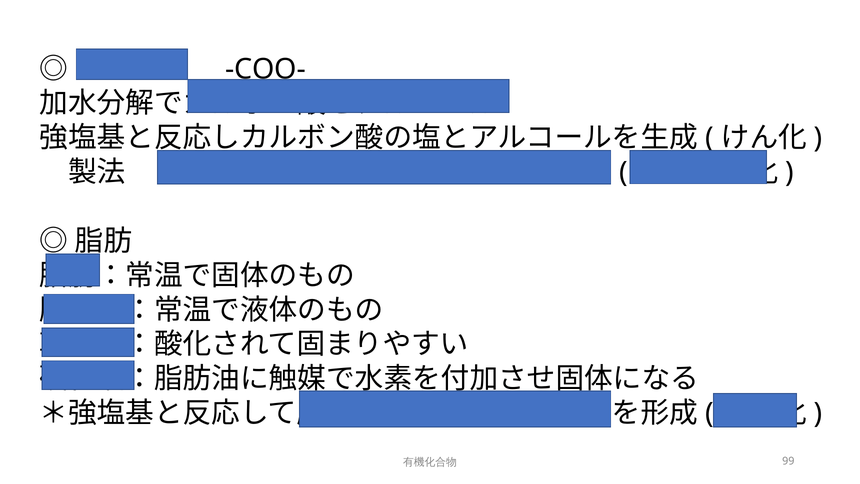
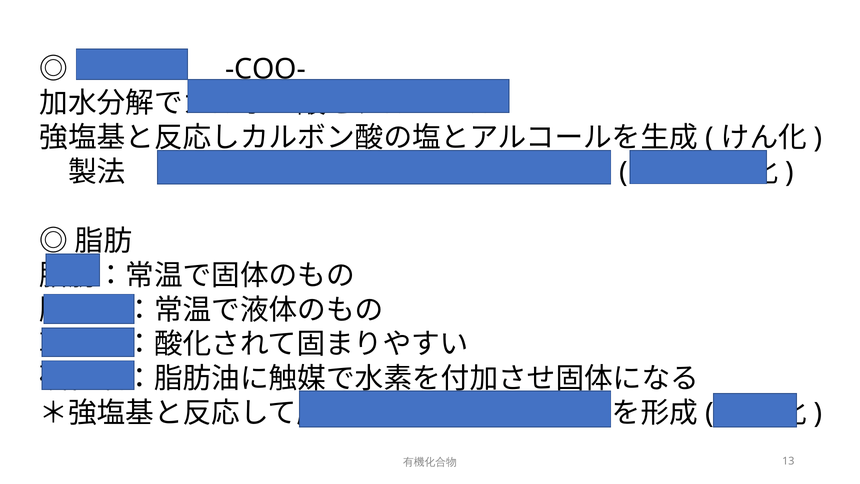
99: 99 -> 13
